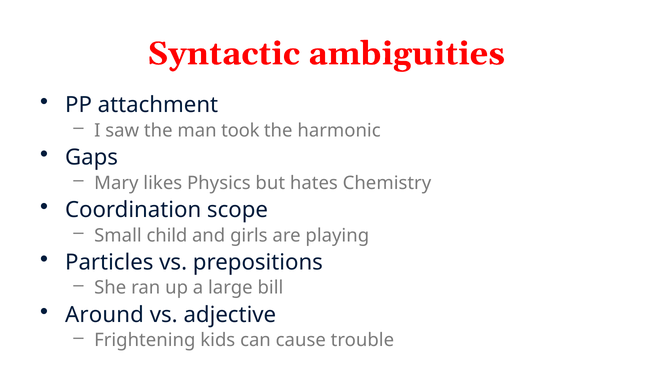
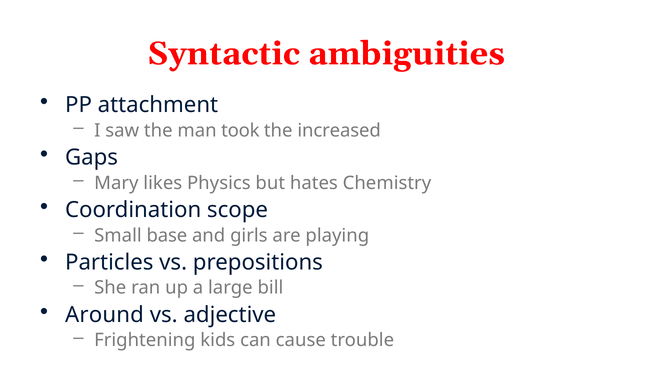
harmonic: harmonic -> increased
child: child -> base
